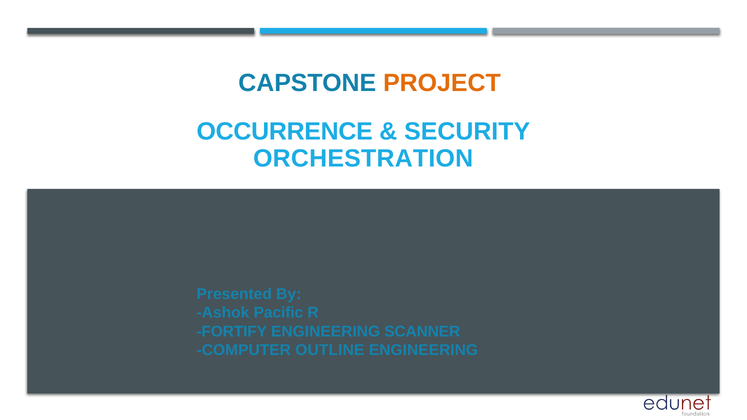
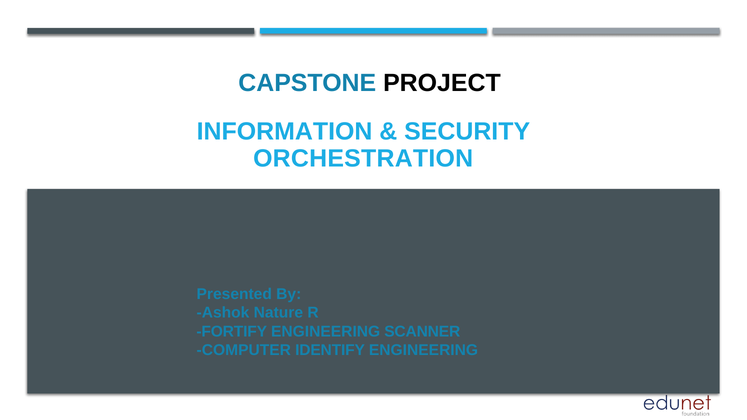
PROJECT colour: orange -> black
OCCURRENCE: OCCURRENCE -> INFORMATION
Pacific: Pacific -> Nature
OUTLINE: OUTLINE -> IDENTIFY
